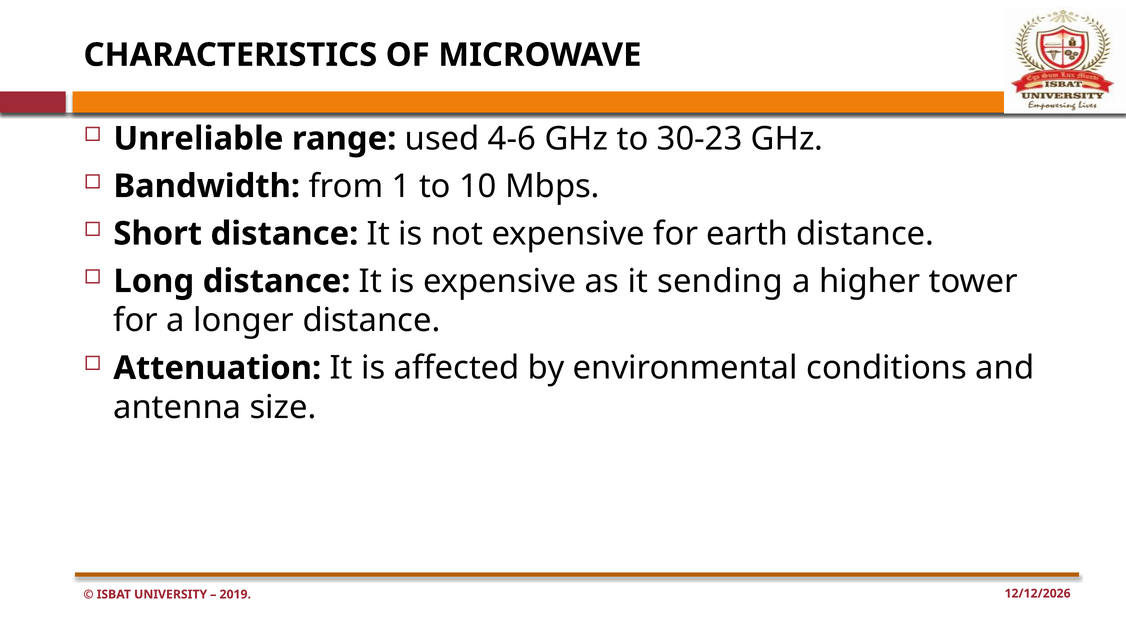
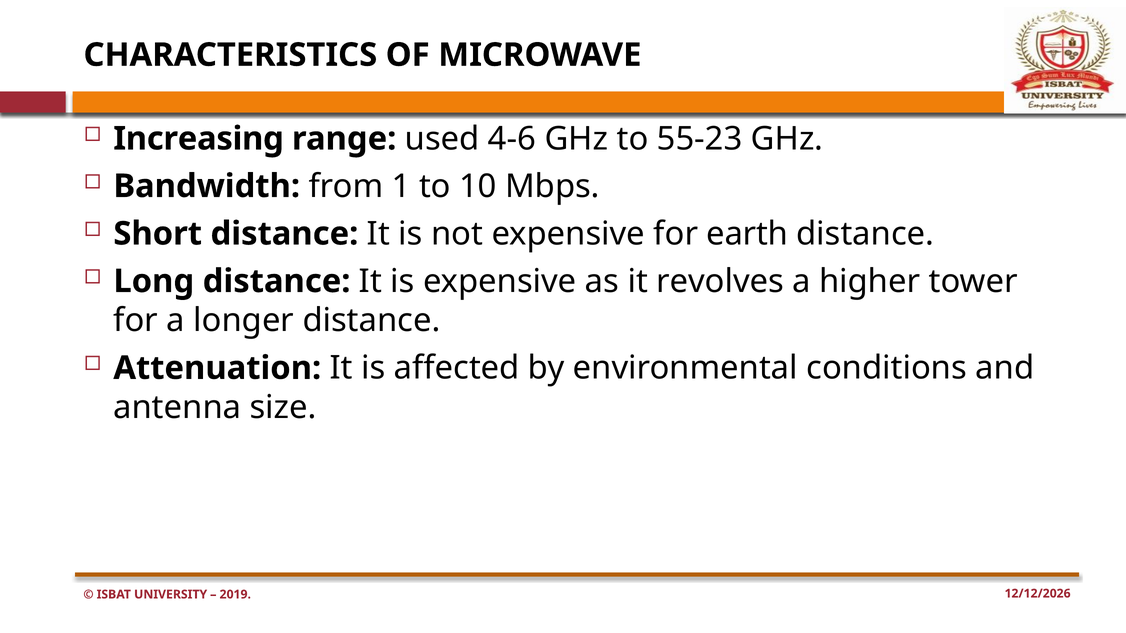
Unreliable: Unreliable -> Increasing
30-23: 30-23 -> 55-23
sending: sending -> revolves
